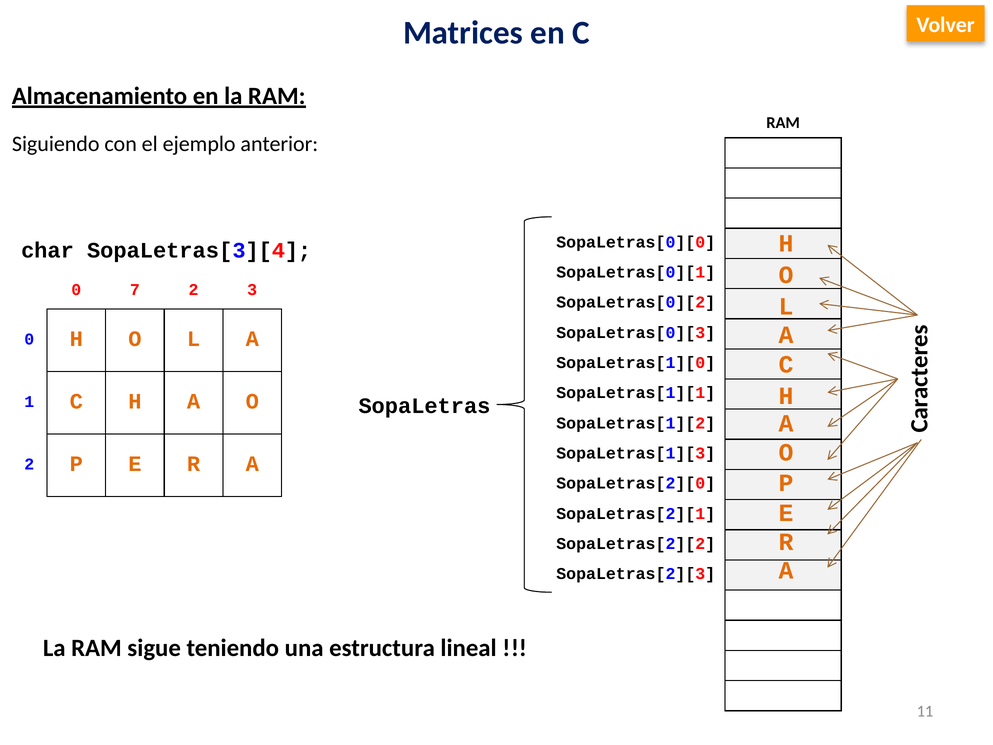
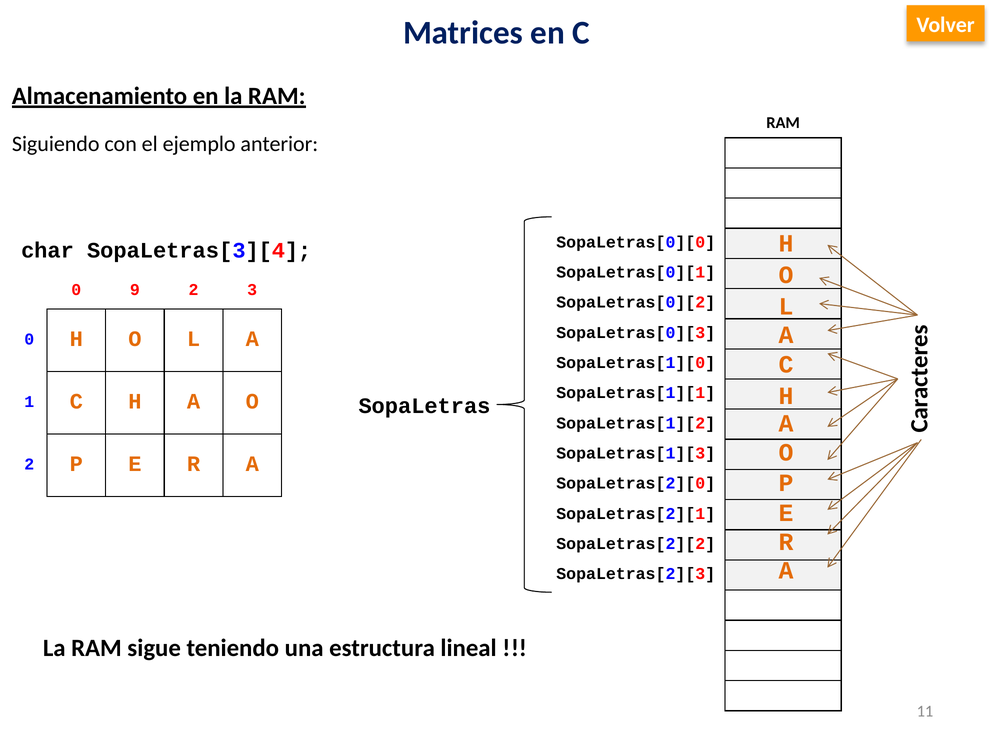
7: 7 -> 9
